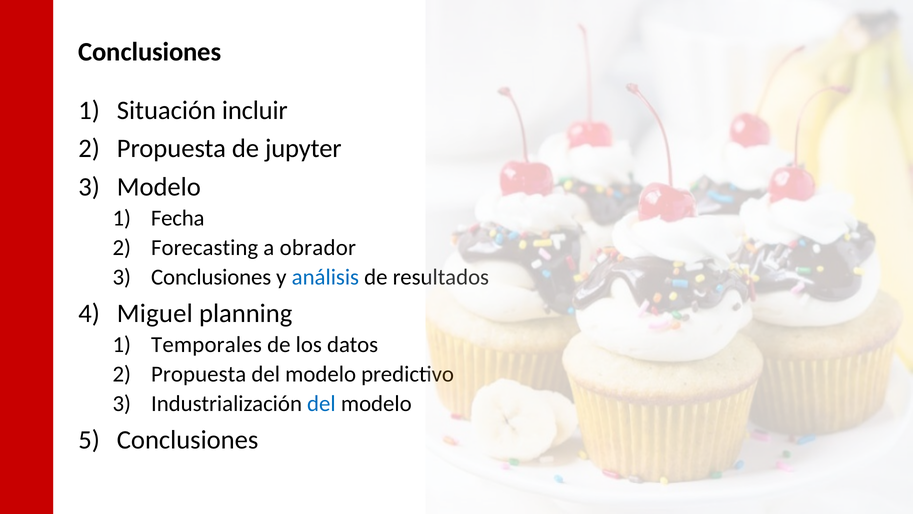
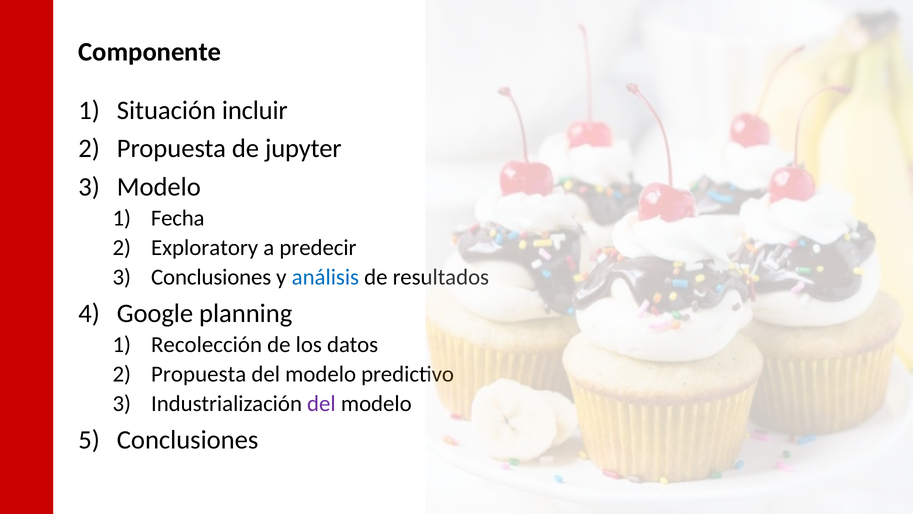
Conclusiones at (150, 52): Conclusiones -> Componente
Forecasting: Forecasting -> Exploratory
obrador: obrador -> predecir
Miguel: Miguel -> Google
Temporales: Temporales -> Recolección
del at (321, 403) colour: blue -> purple
